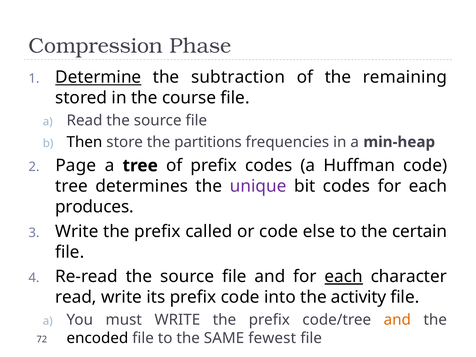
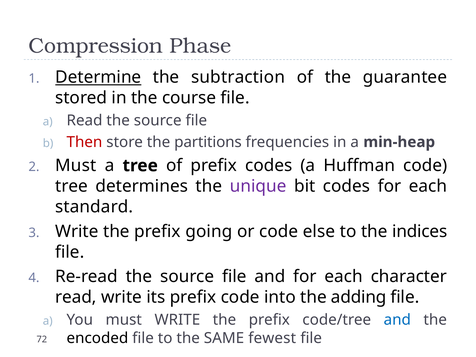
remaining: remaining -> guarantee
Then colour: black -> red
Page at (76, 166): Page -> Must
produces: produces -> standard
called: called -> going
certain: certain -> indices
each at (344, 277) underline: present -> none
activity: activity -> adding
and at (397, 320) colour: orange -> blue
